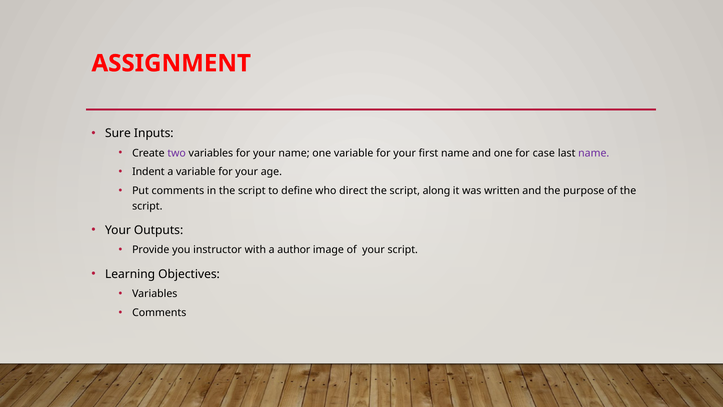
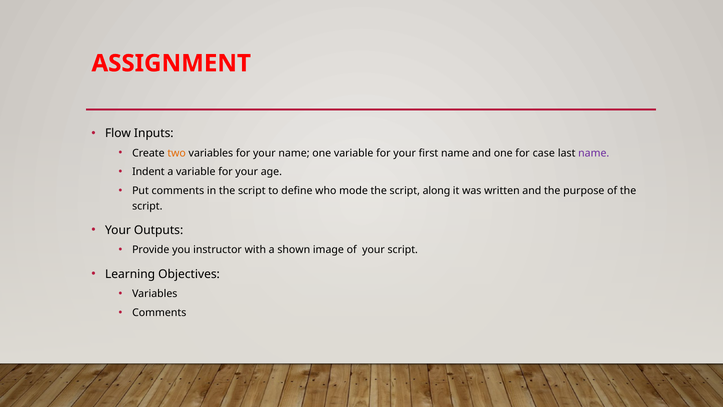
Sure: Sure -> Flow
two colour: purple -> orange
direct: direct -> mode
author: author -> shown
